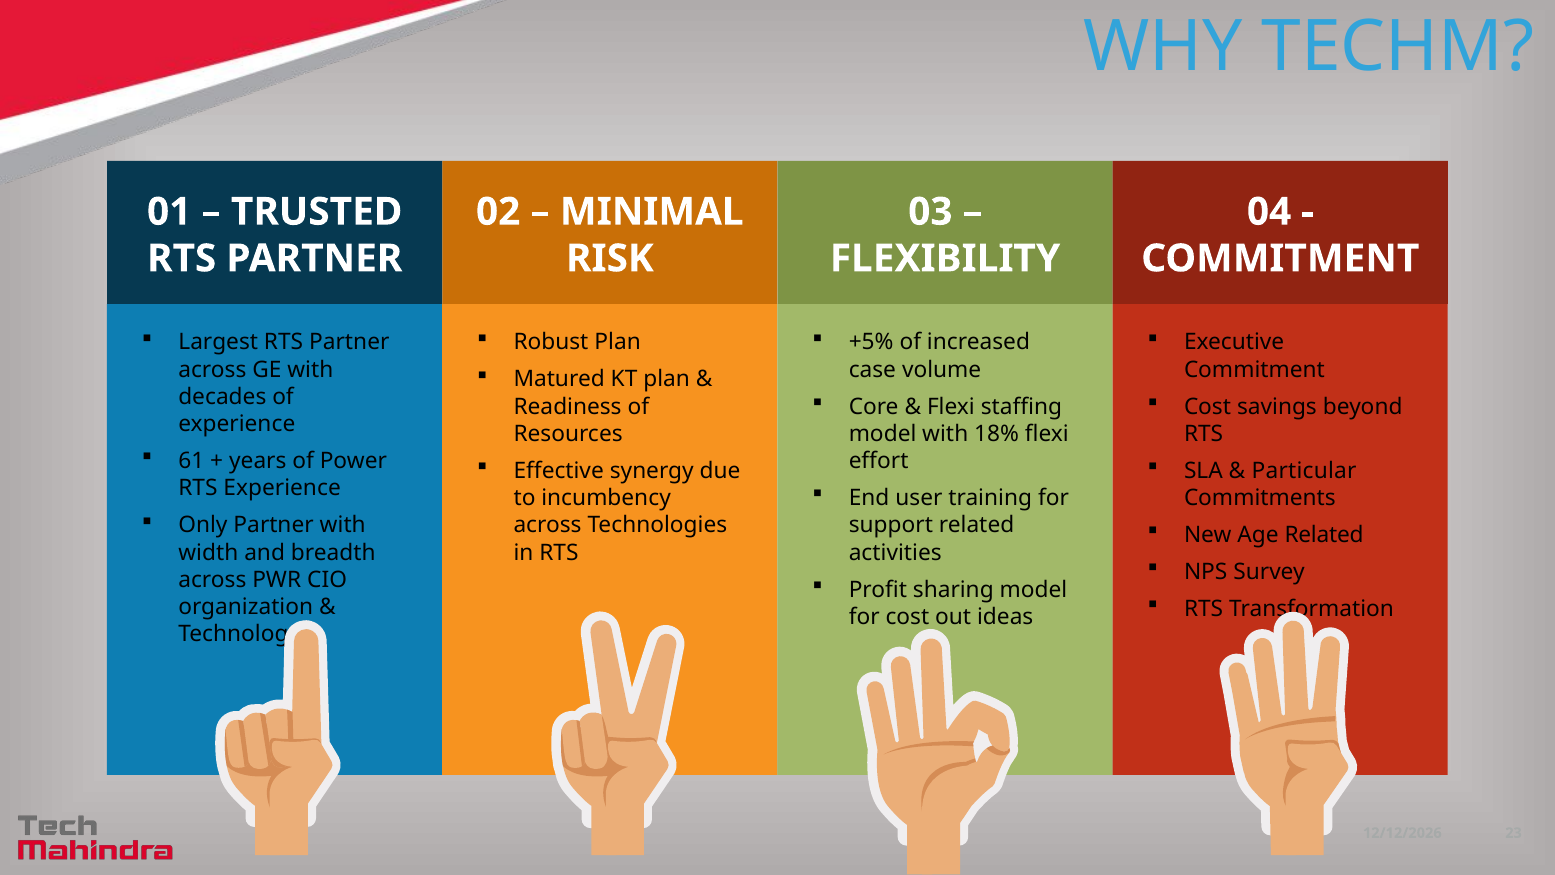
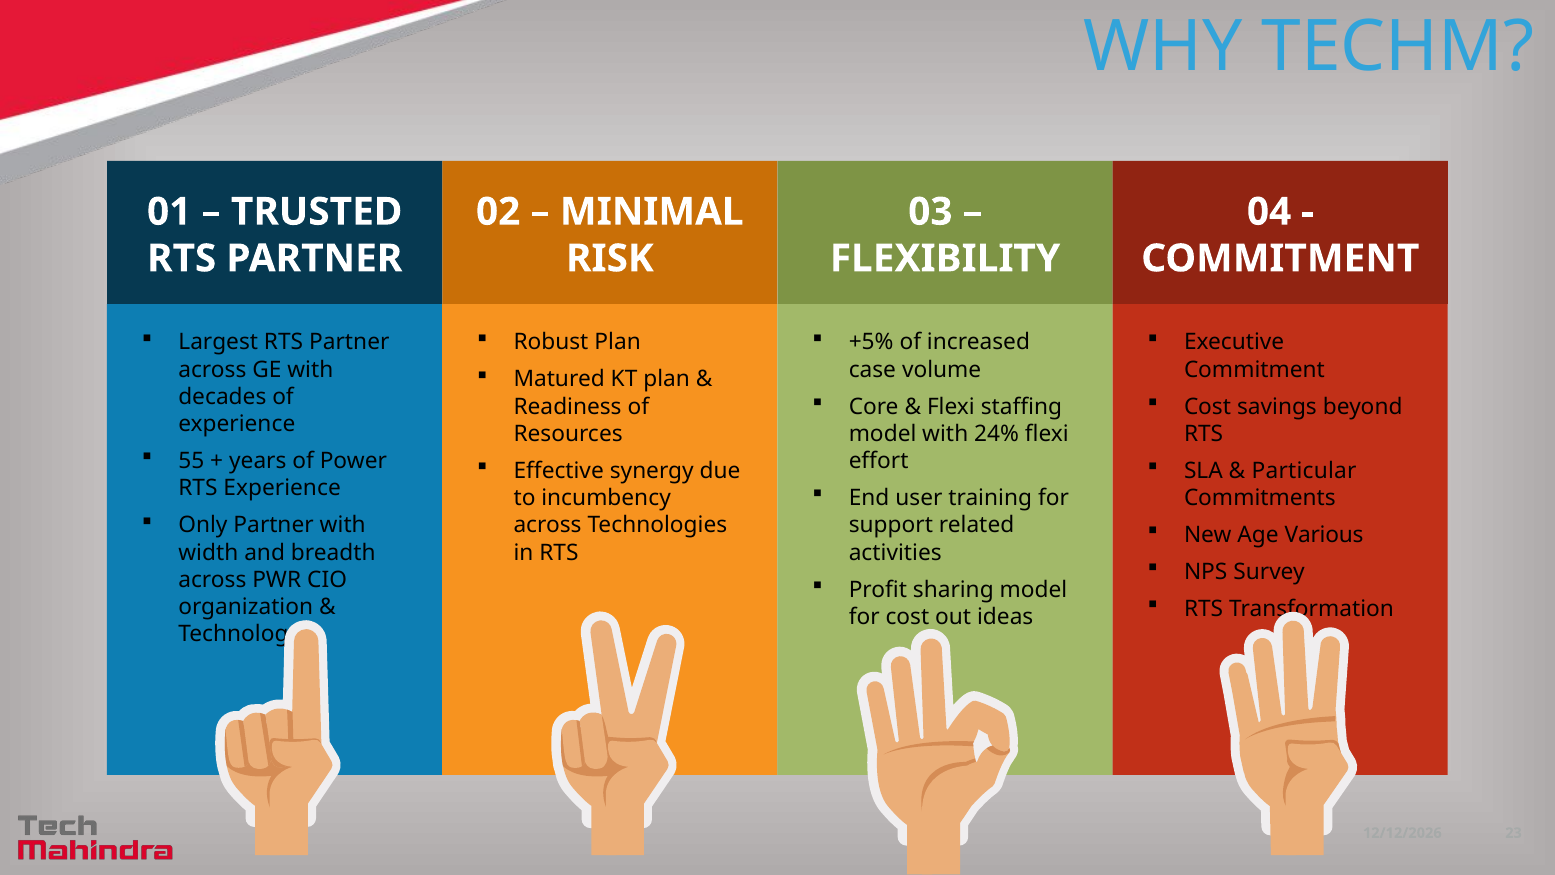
18%: 18% -> 24%
61: 61 -> 55
Age Related: Related -> Various
